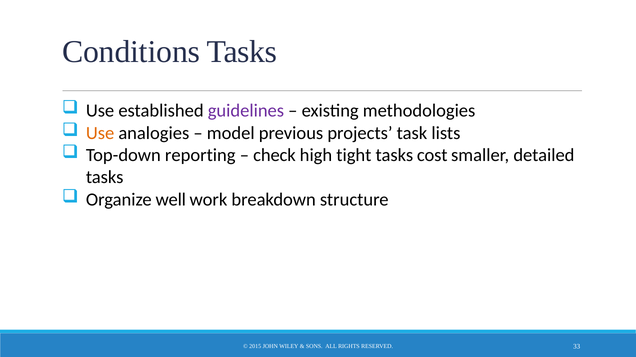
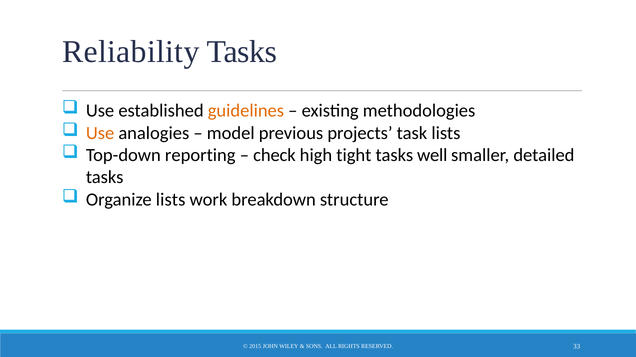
Conditions: Conditions -> Reliability
guidelines colour: purple -> orange
cost: cost -> well
Organize well: well -> lists
